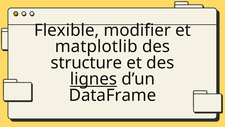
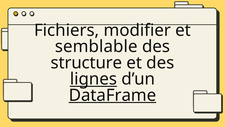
Flexible: Flexible -> Fichiers
matplotlib: matplotlib -> semblable
DataFrame underline: none -> present
